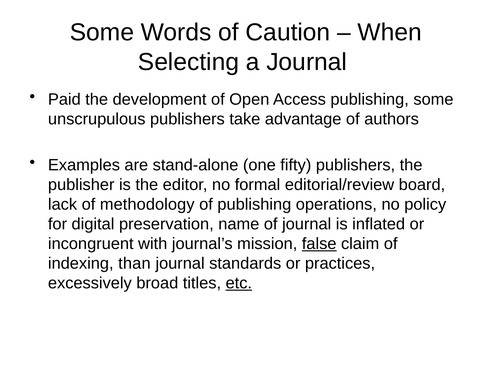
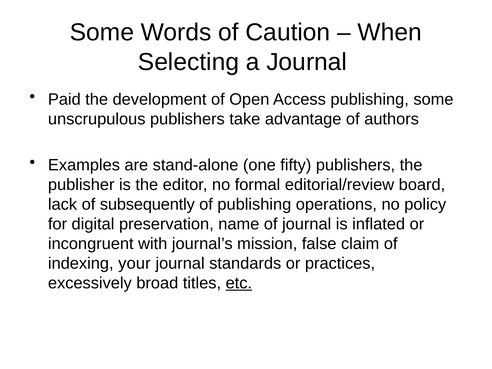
methodology: methodology -> subsequently
false underline: present -> none
than: than -> your
